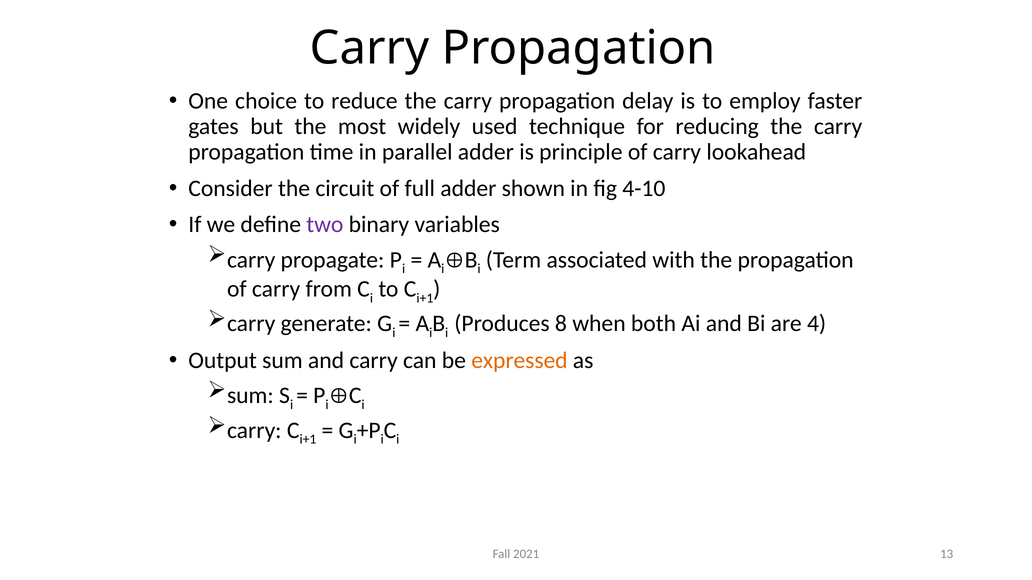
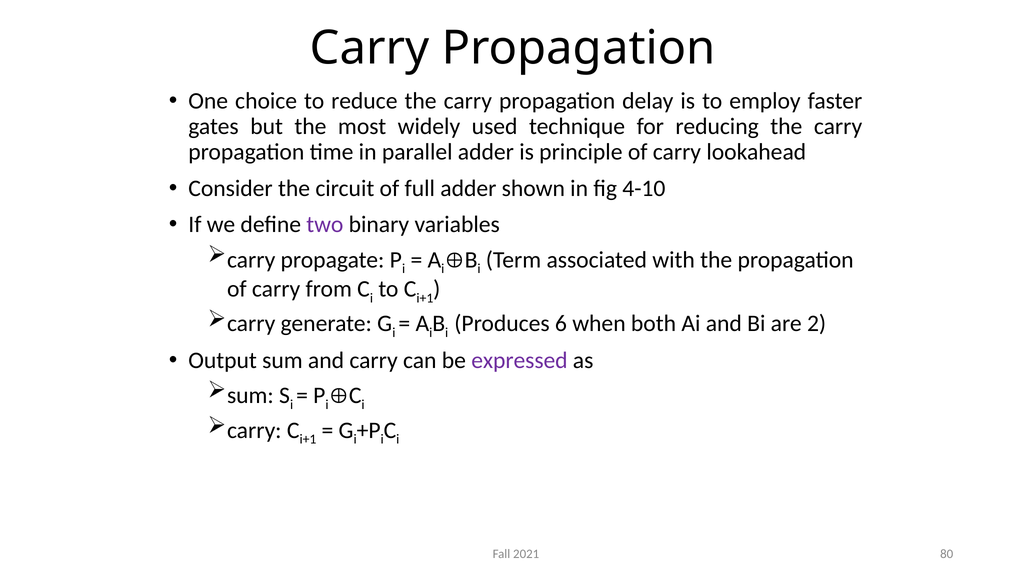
8: 8 -> 6
4: 4 -> 2
expressed colour: orange -> purple
13: 13 -> 80
